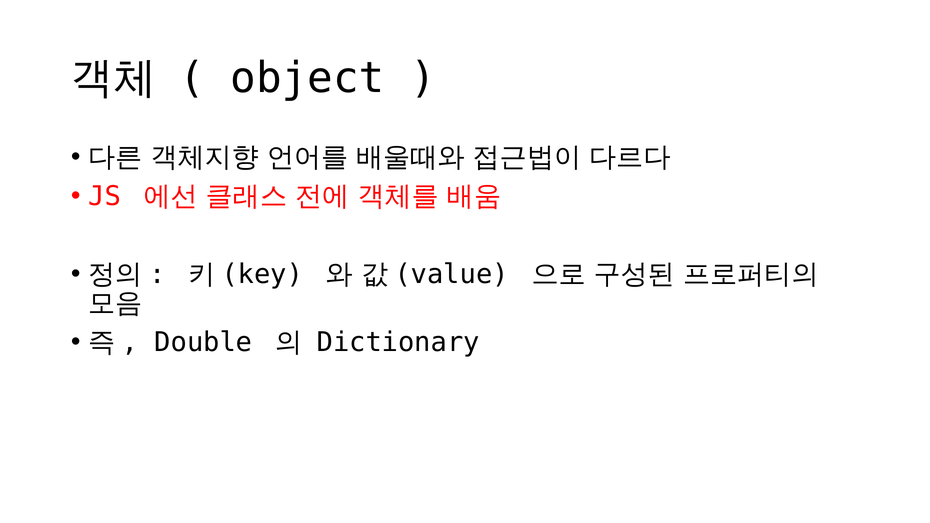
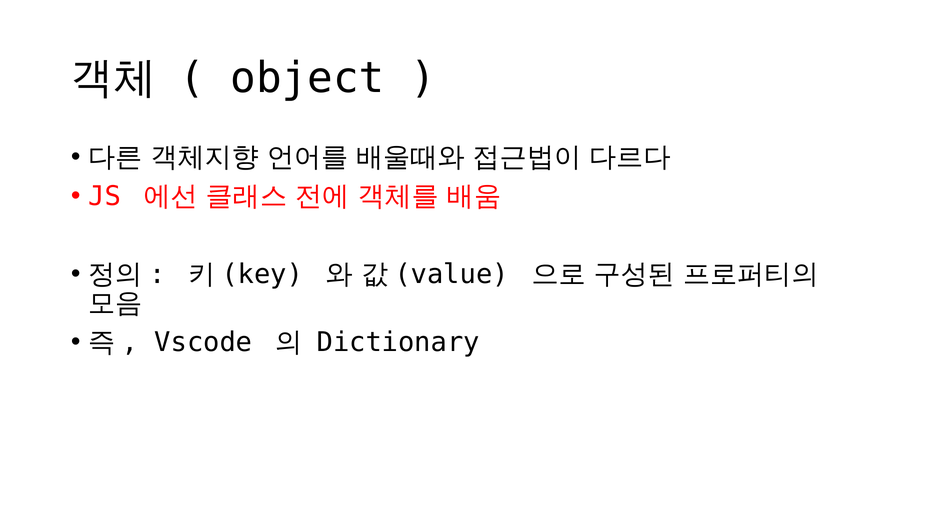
Double: Double -> Vscode
